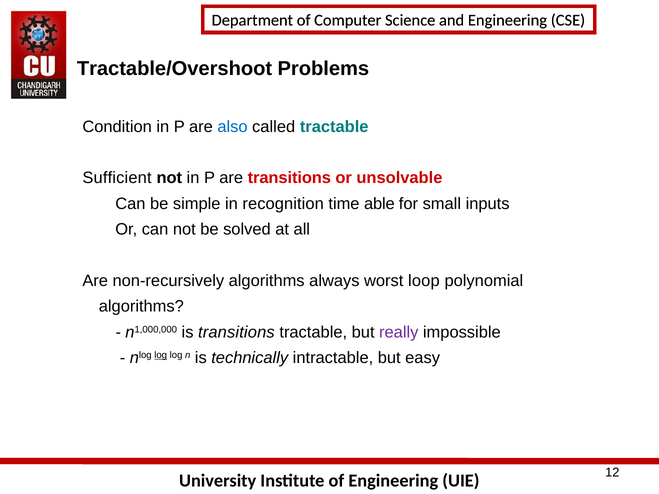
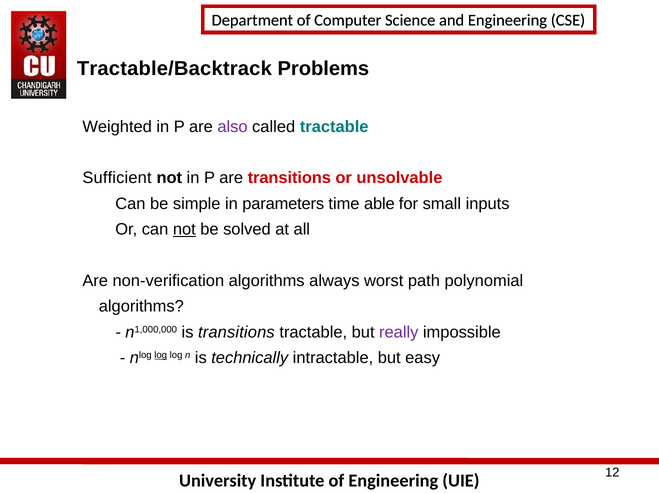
Tractable/Overshoot: Tractable/Overshoot -> Tractable/Backtrack
Condition: Condition -> Weighted
also colour: blue -> purple
recognition: recognition -> parameters
not at (184, 230) underline: none -> present
non-recursively: non-recursively -> non-verification
loop: loop -> path
